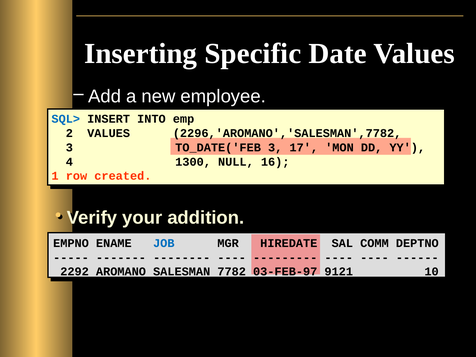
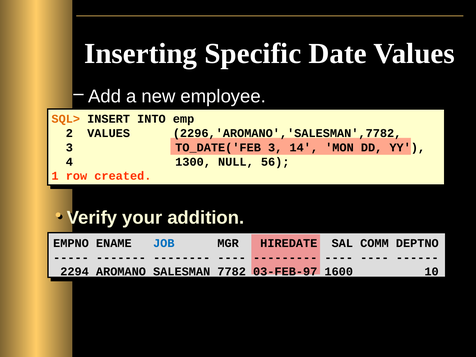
SQL> colour: blue -> orange
17: 17 -> 14
16: 16 -> 56
2292: 2292 -> 2294
9121: 9121 -> 1600
